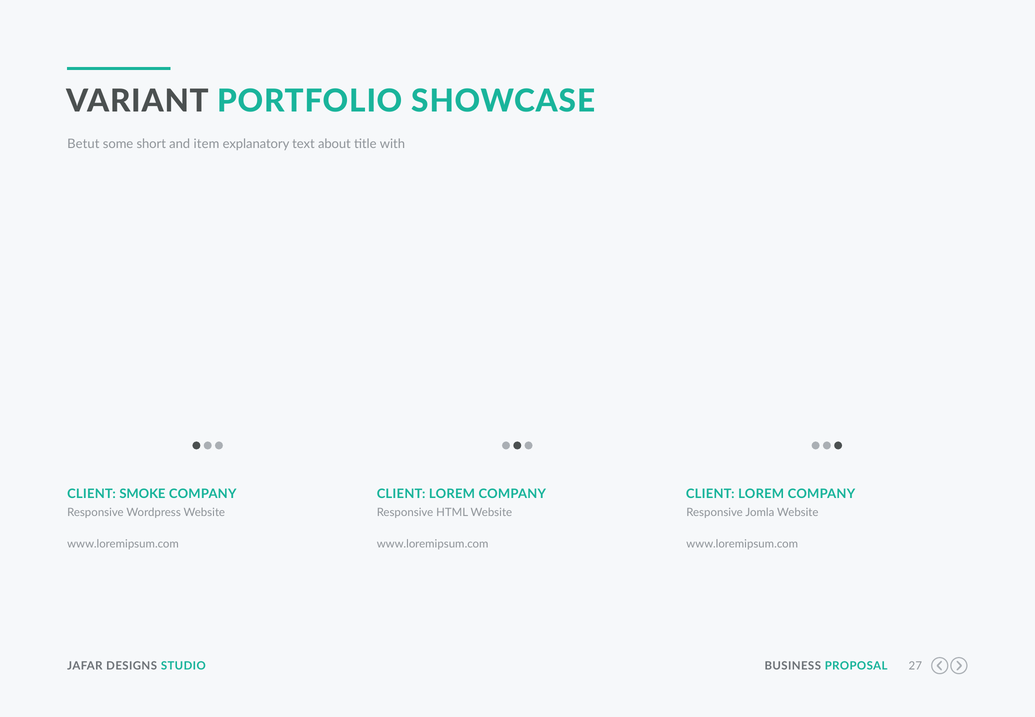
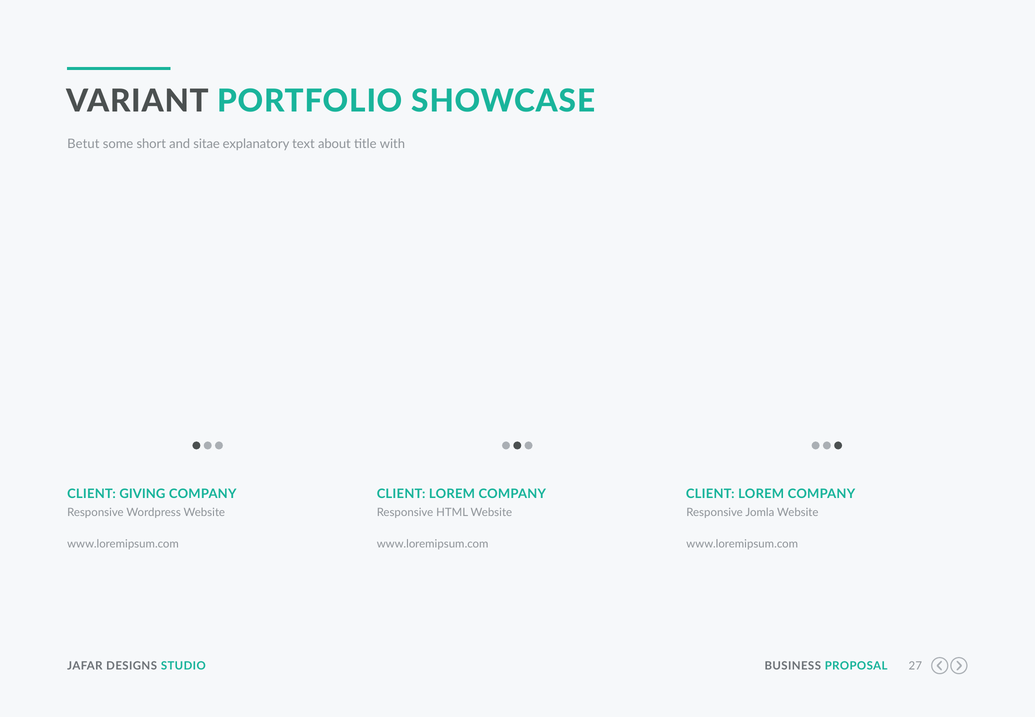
item: item -> sitae
SMOKE: SMOKE -> GIVING
